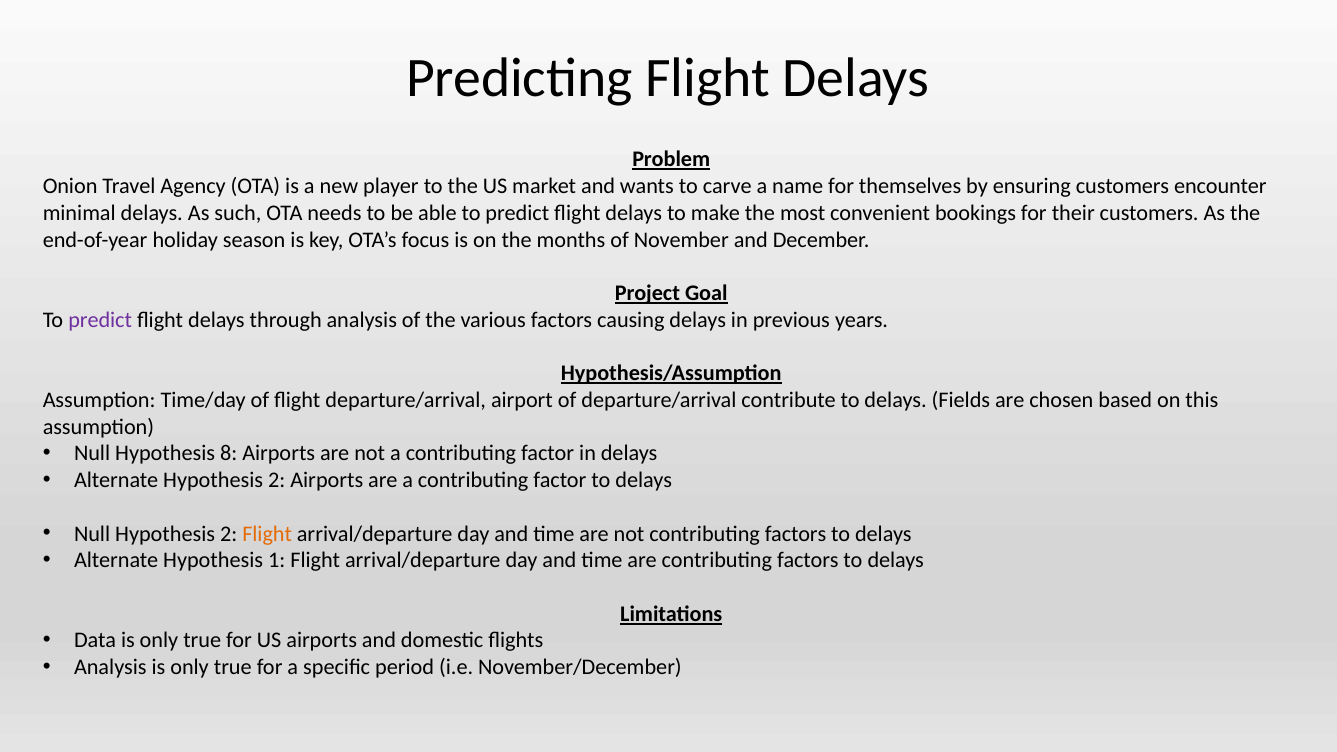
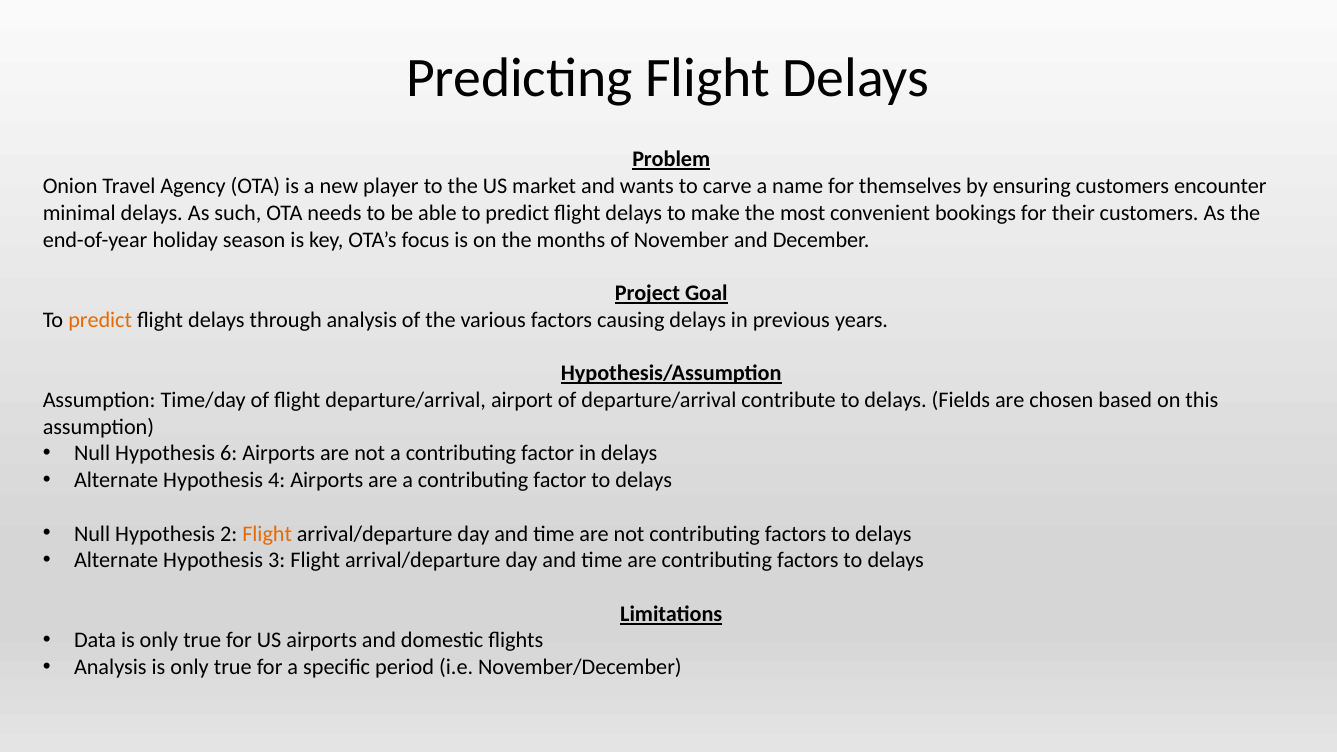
predict at (100, 320) colour: purple -> orange
8: 8 -> 6
Alternate Hypothesis 2: 2 -> 4
1: 1 -> 3
